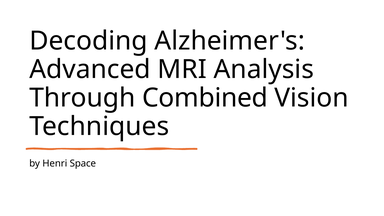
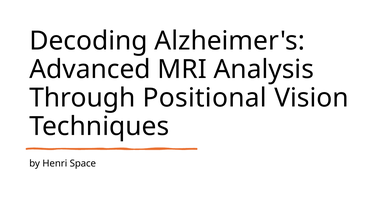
Combined: Combined -> Positional
